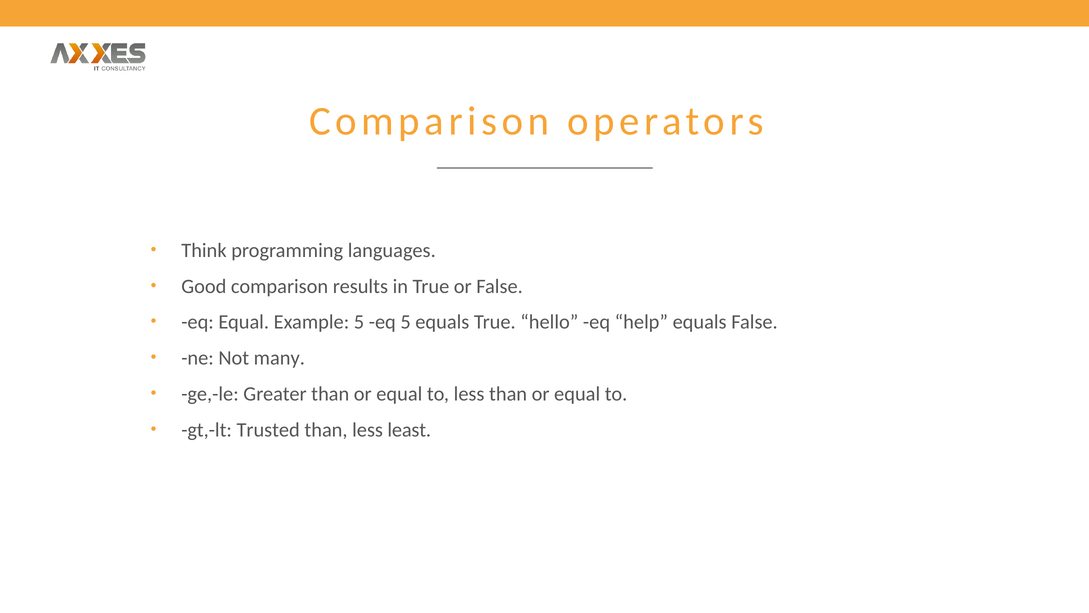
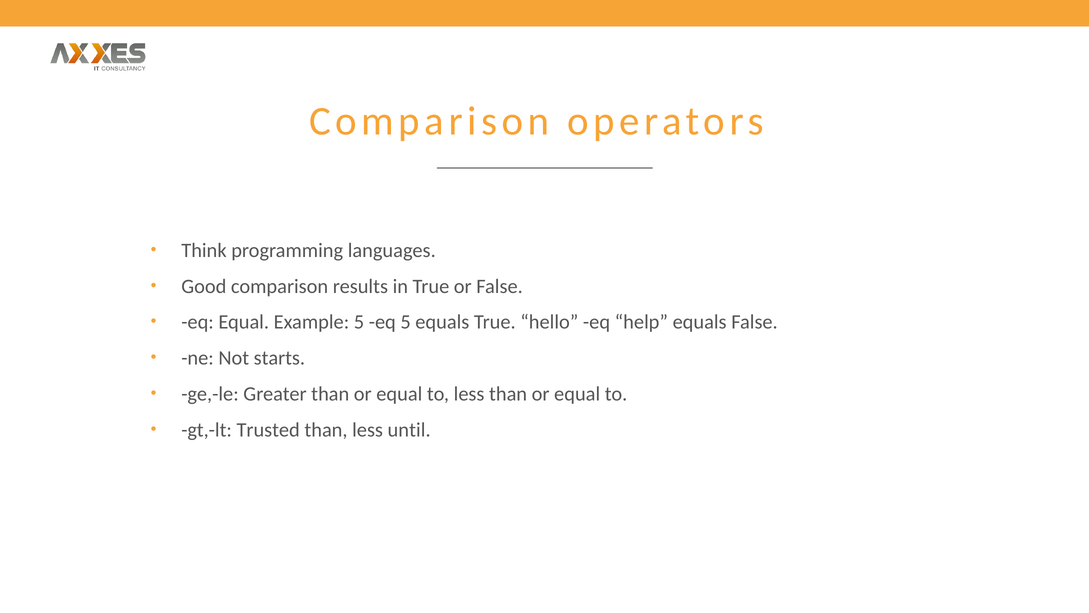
many: many -> starts
least: least -> until
